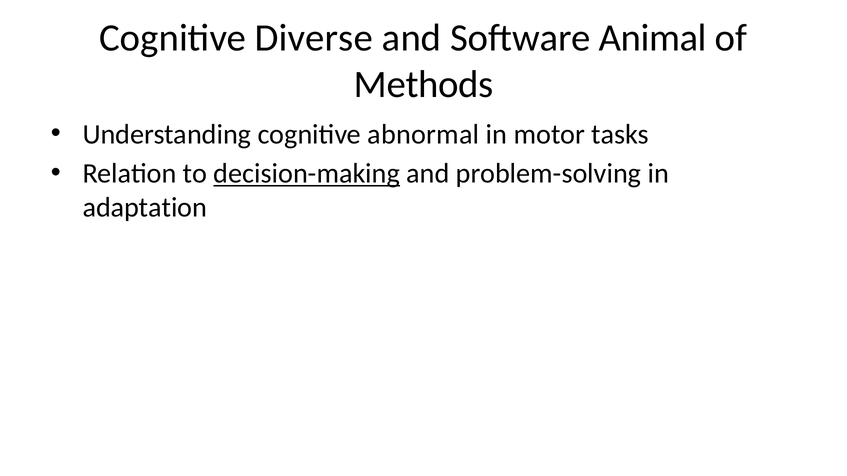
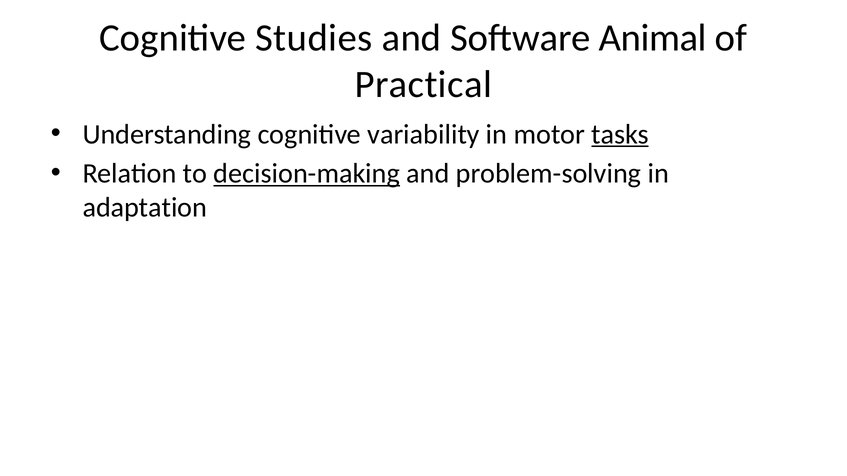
Diverse: Diverse -> Studies
Methods: Methods -> Practical
abnormal: abnormal -> variability
tasks underline: none -> present
